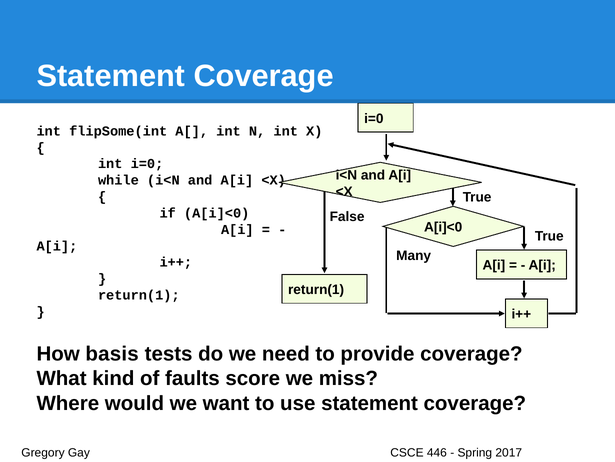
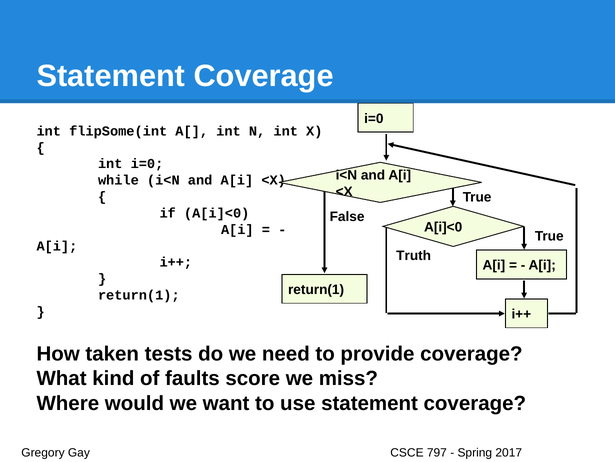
Many: Many -> Truth
basis: basis -> taken
446: 446 -> 797
